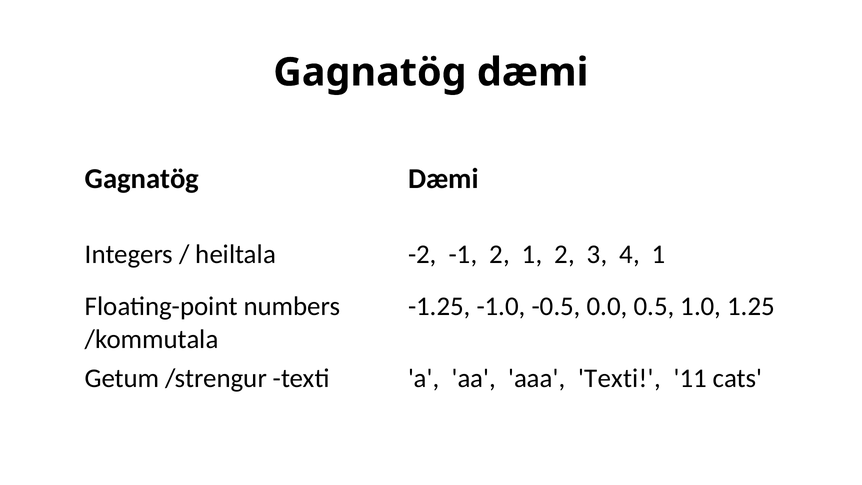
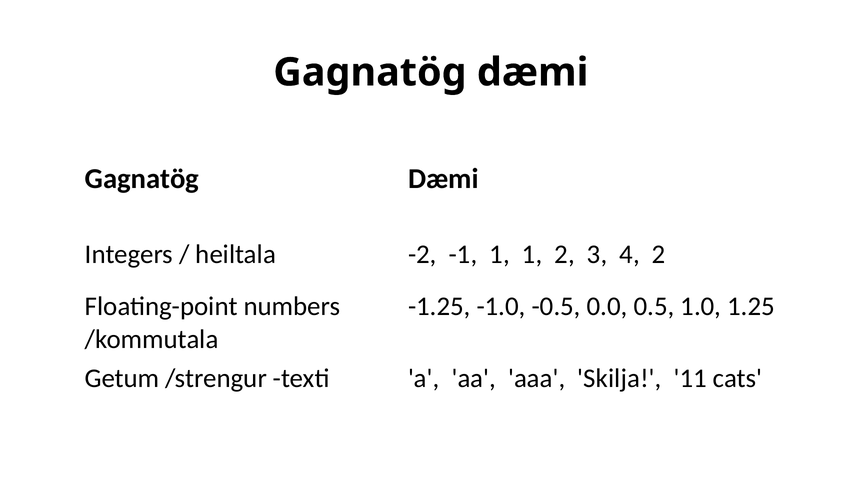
-1 2: 2 -> 1
4 1: 1 -> 2
aaa Texti: Texti -> Skilja
